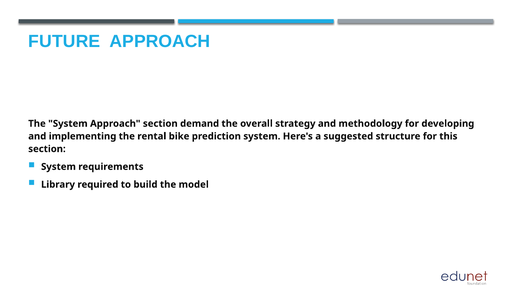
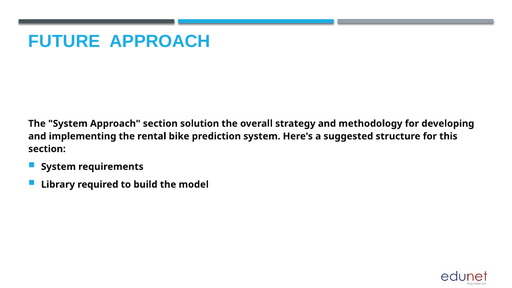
demand: demand -> solution
